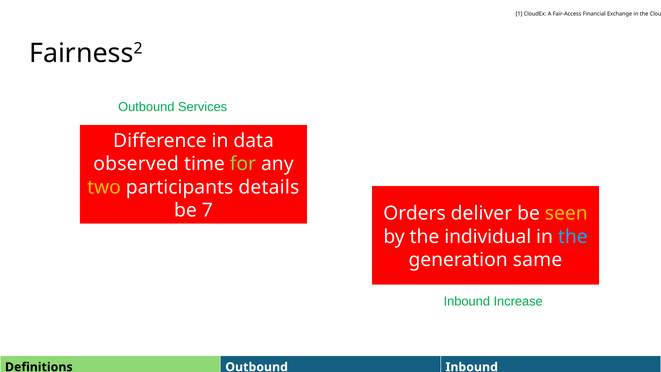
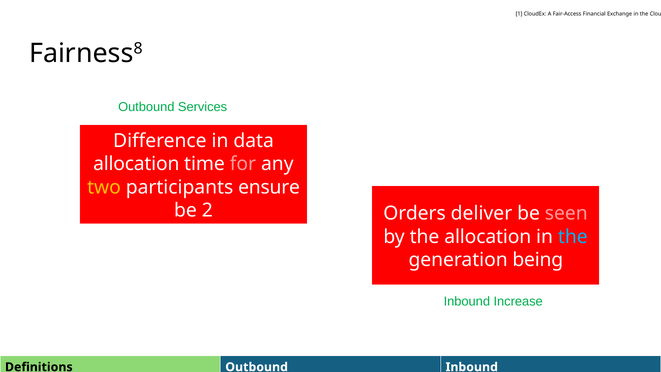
2: 2 -> 8
observed at (136, 164): observed -> allocation
for colour: light green -> pink
details: details -> ensure
7: 7 -> 2
seen colour: yellow -> pink
the individual: individual -> allocation
same: same -> being
